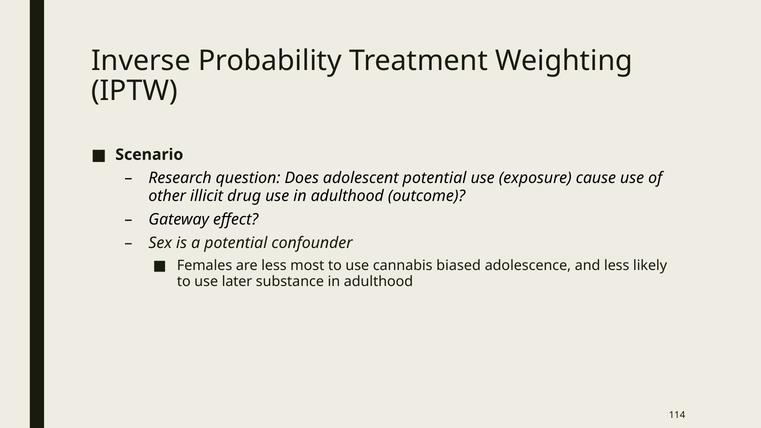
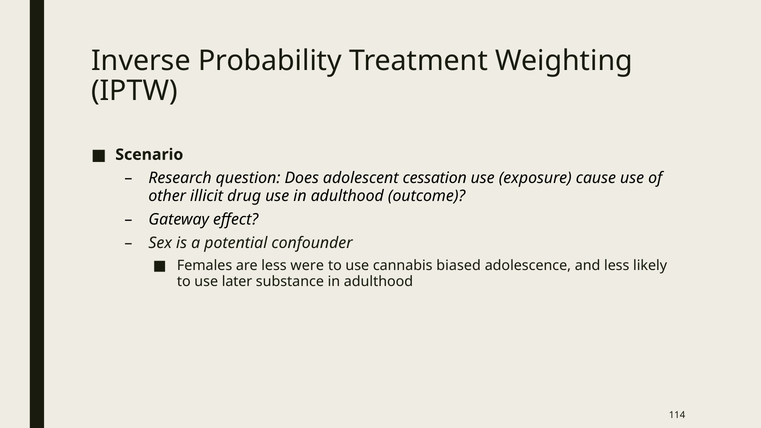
adolescent potential: potential -> cessation
most: most -> were
